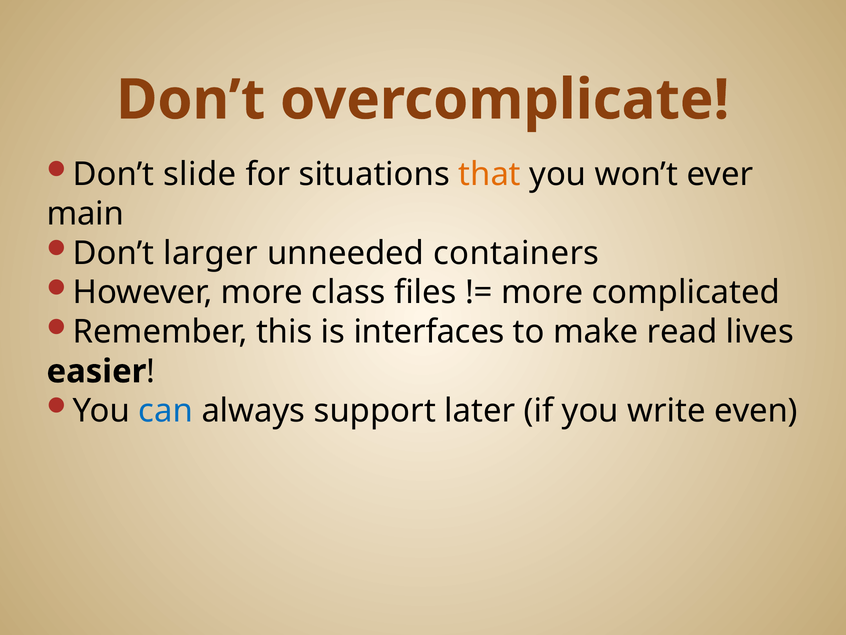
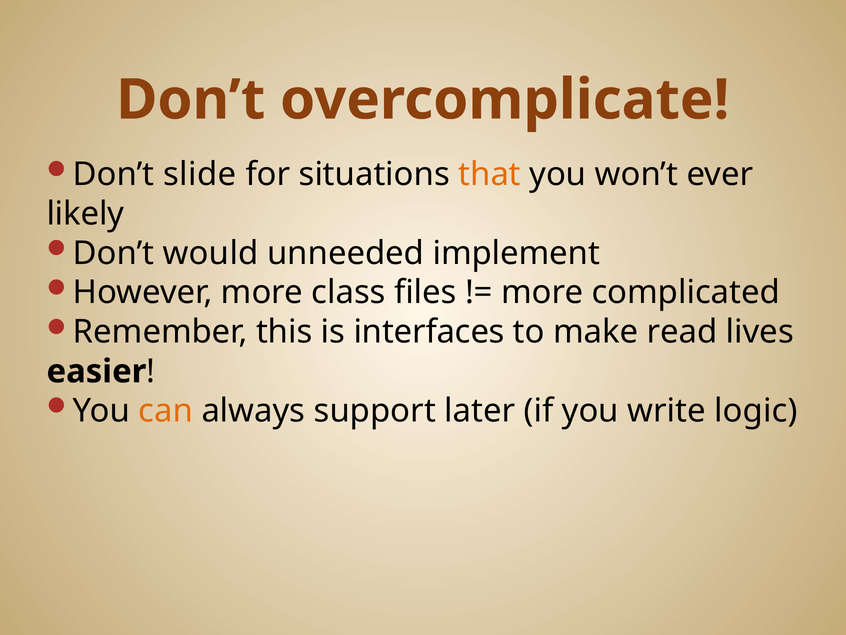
main: main -> likely
larger: larger -> would
containers: containers -> implement
can colour: blue -> orange
even: even -> logic
